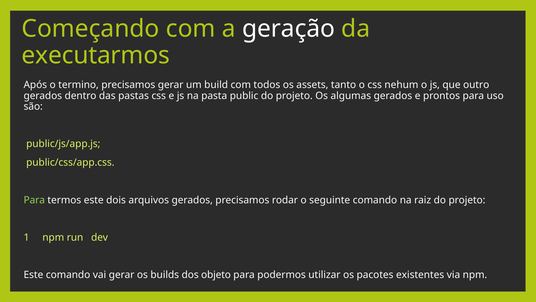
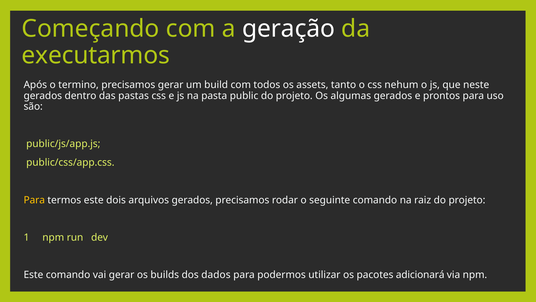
outro: outro -> neste
Para at (34, 200) colour: light green -> yellow
objeto: objeto -> dados
existentes: existentes -> adicionará
